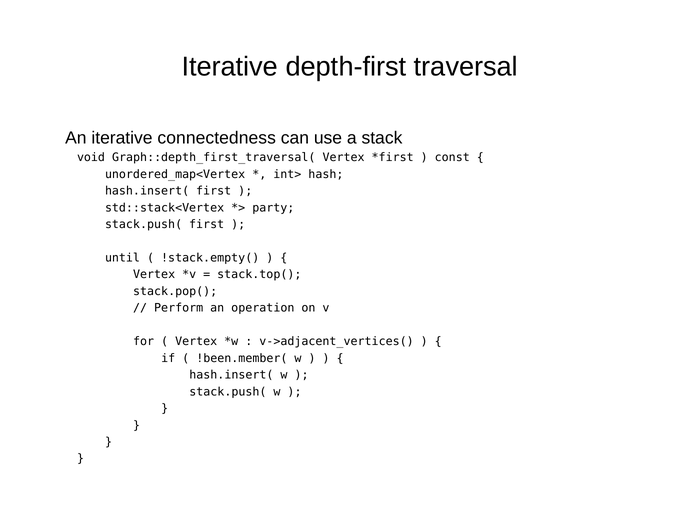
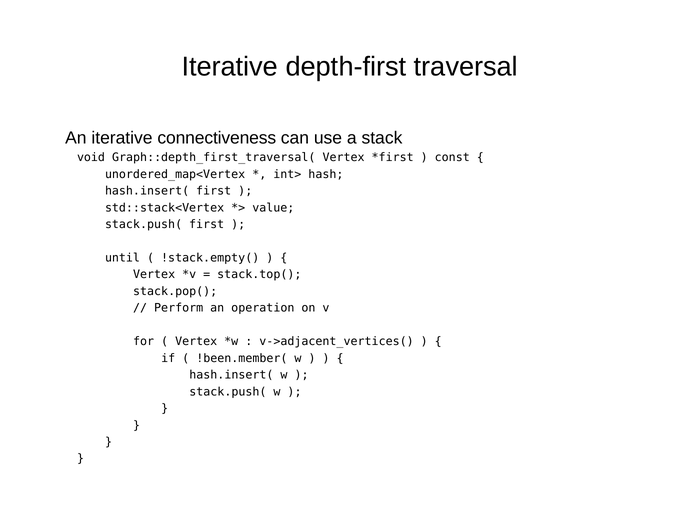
connectedness: connectedness -> connectiveness
party: party -> value
